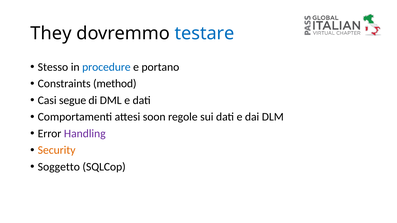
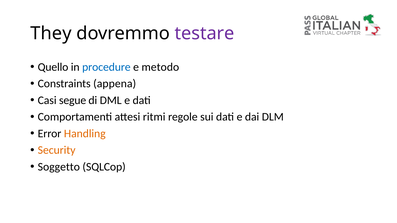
testare colour: blue -> purple
Stesso: Stesso -> Quello
portano: portano -> metodo
method: method -> appena
soon: soon -> ritmi
Handling colour: purple -> orange
